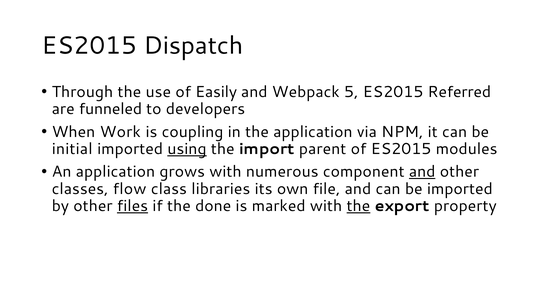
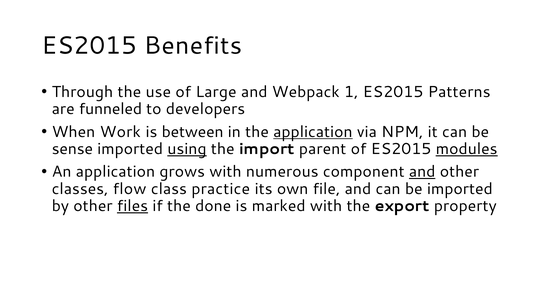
Dispatch: Dispatch -> Benefits
Easily: Easily -> Large
5: 5 -> 1
Referred: Referred -> Patterns
coupling: coupling -> between
application at (313, 132) underline: none -> present
initial: initial -> sense
modules underline: none -> present
libraries: libraries -> practice
the at (358, 206) underline: present -> none
